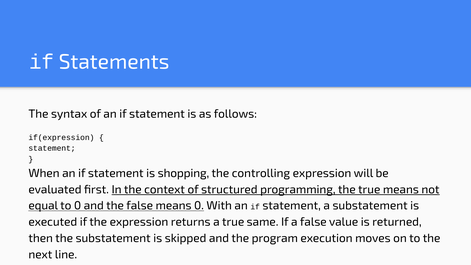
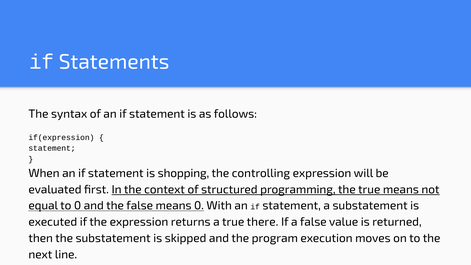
same: same -> there
